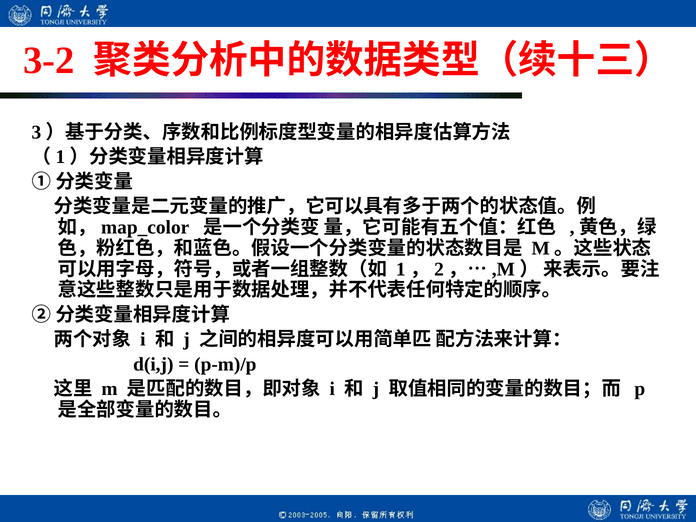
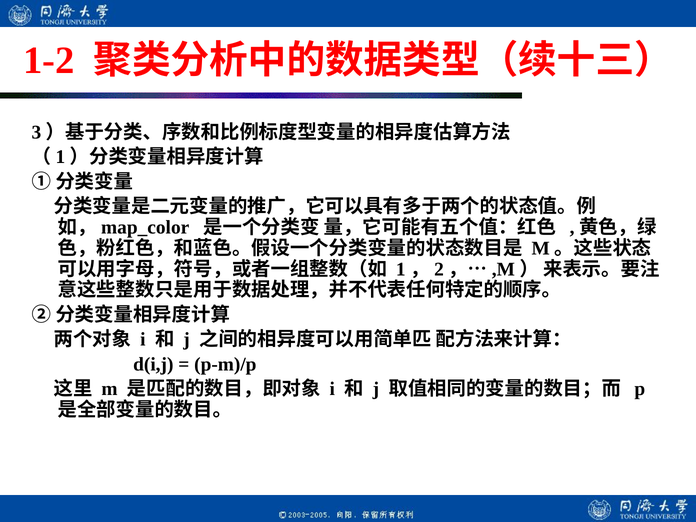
3-2: 3-2 -> 1-2
